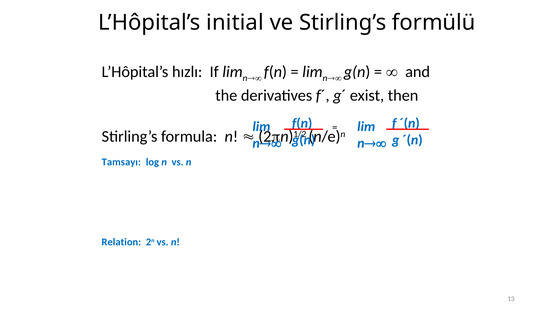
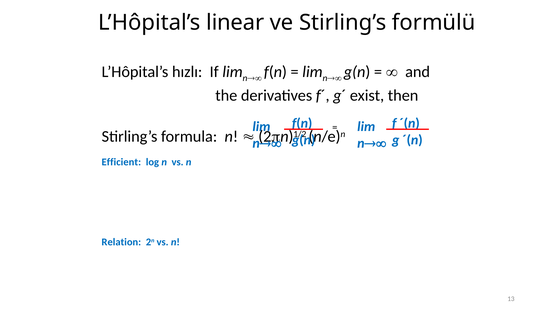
initial: initial -> linear
Tamsayı: Tamsayı -> Efficient
